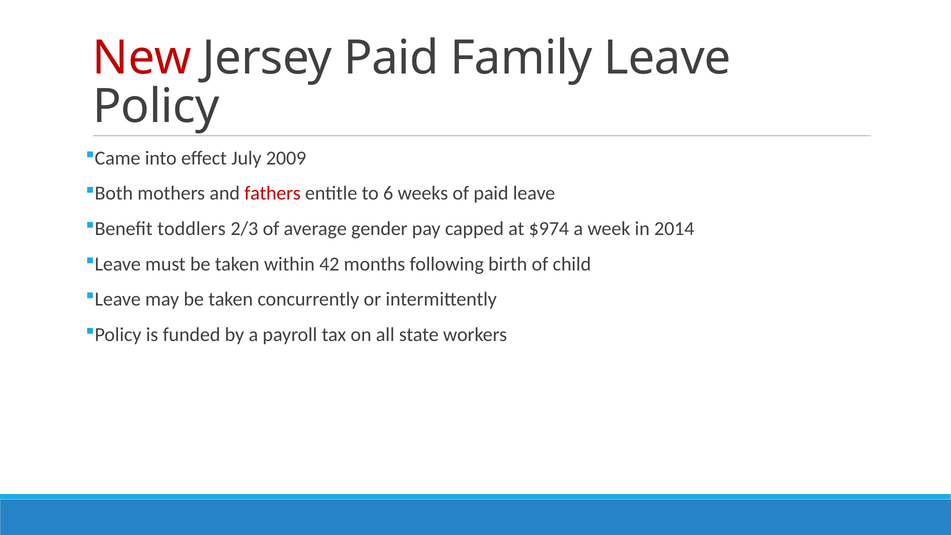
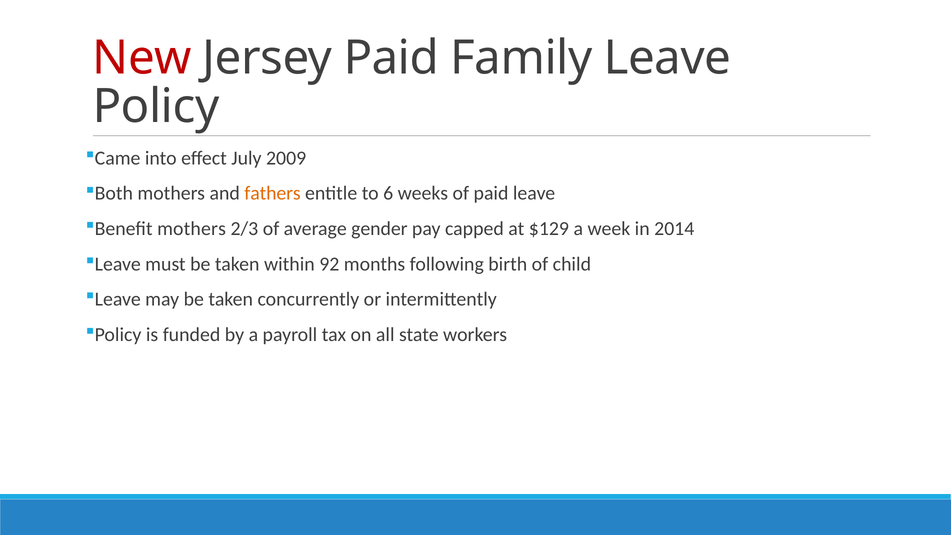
fathers colour: red -> orange
Benefit toddlers: toddlers -> mothers
$974: $974 -> $129
42: 42 -> 92
